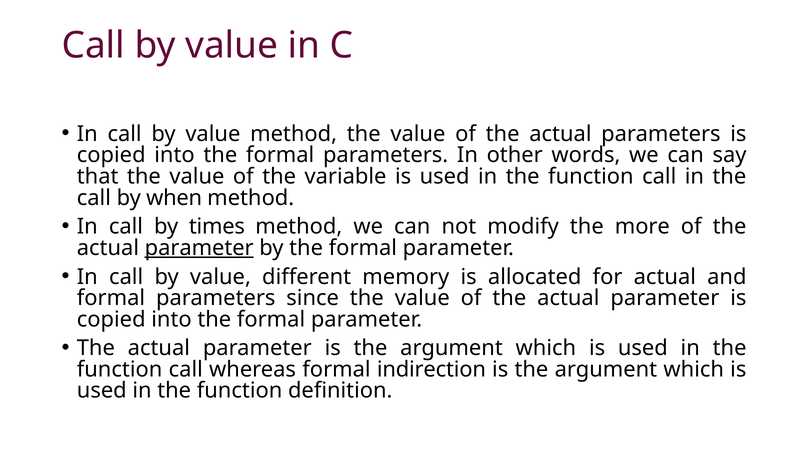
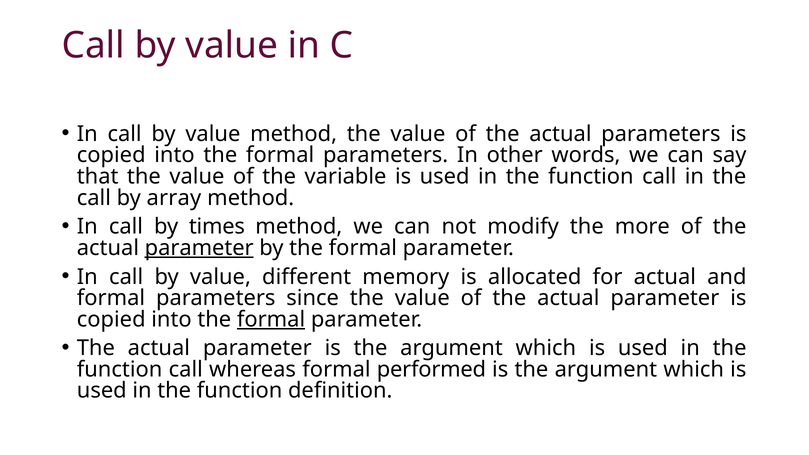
when: when -> array
formal at (271, 319) underline: none -> present
indirection: indirection -> performed
